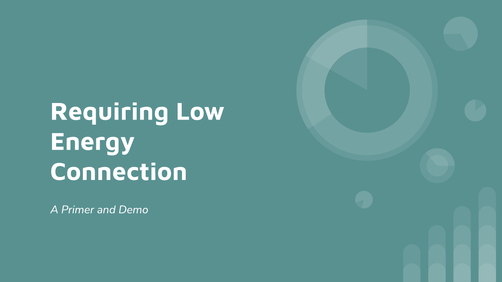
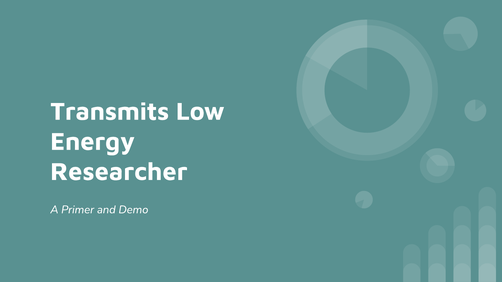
Requiring: Requiring -> Transmits
Connection: Connection -> Researcher
